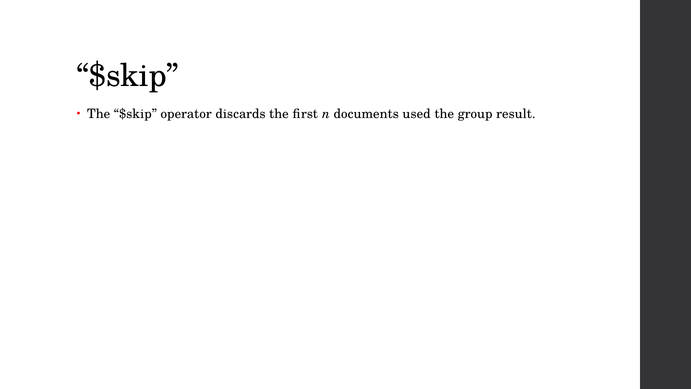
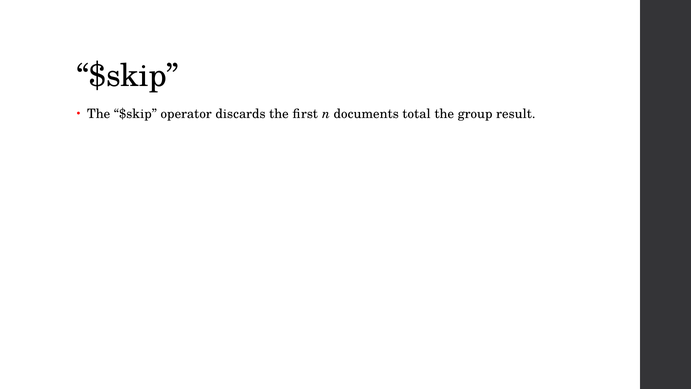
used: used -> total
